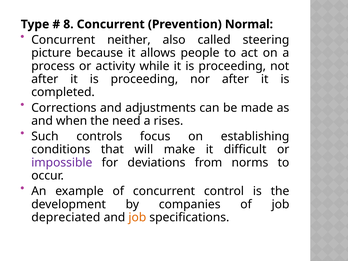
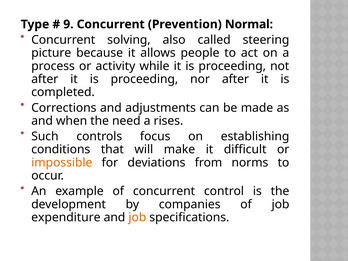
8: 8 -> 9
neither: neither -> solving
impossible colour: purple -> orange
depreciated: depreciated -> expenditure
